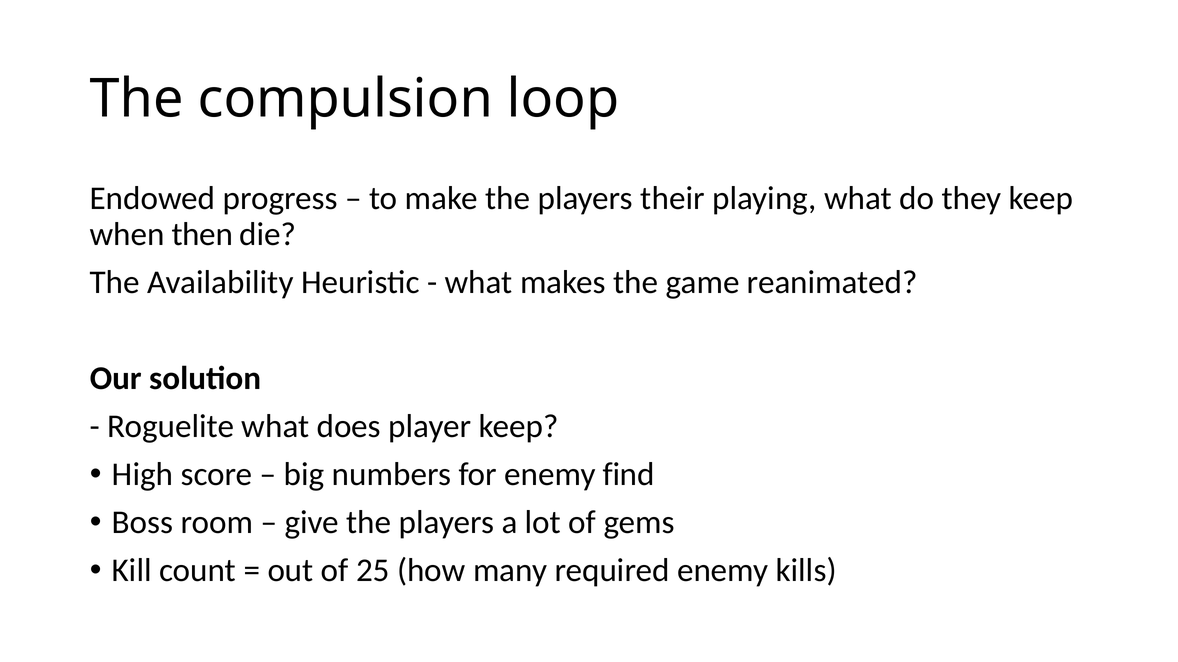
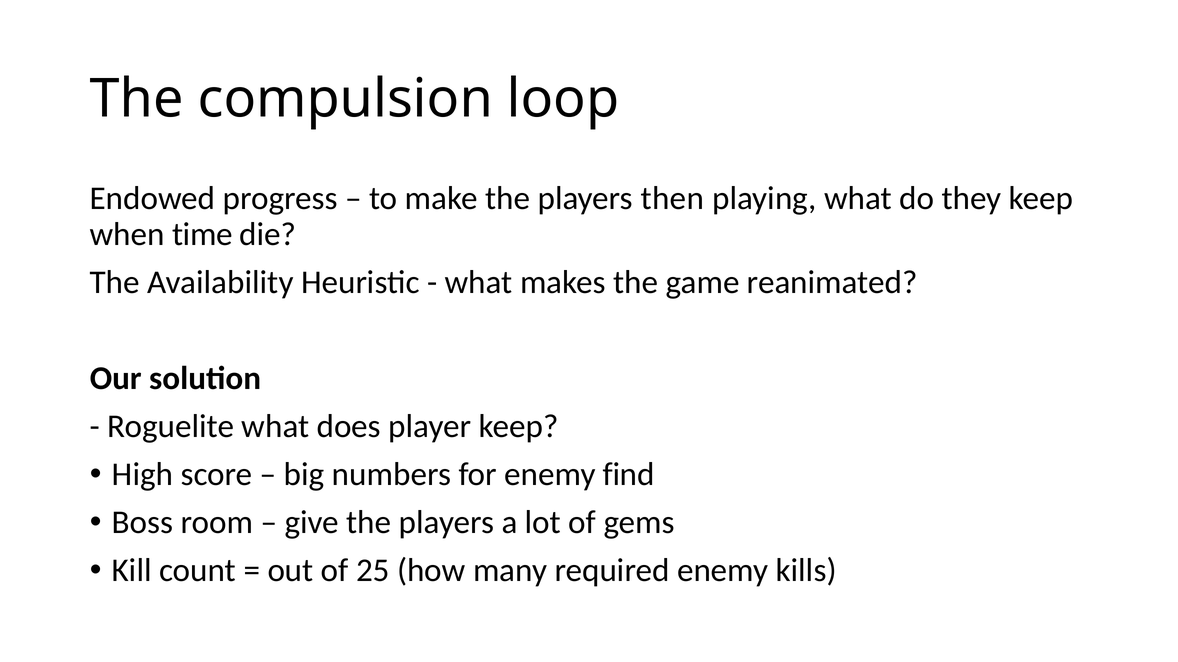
their: their -> then
then: then -> time
